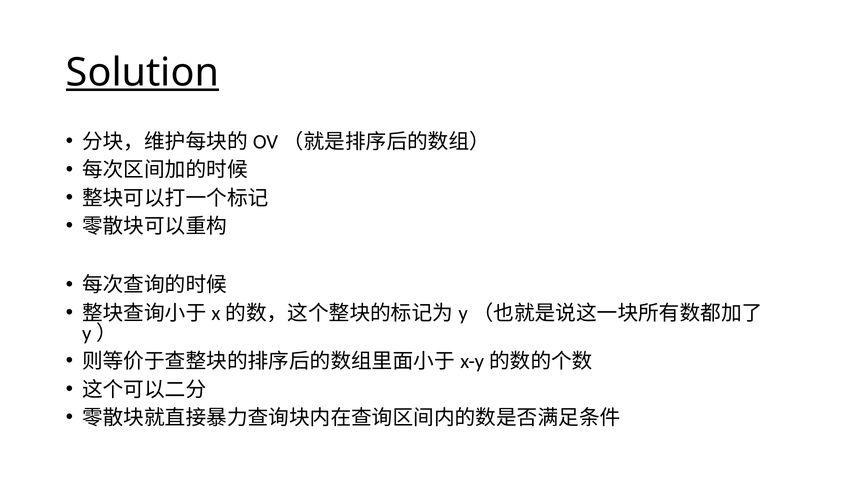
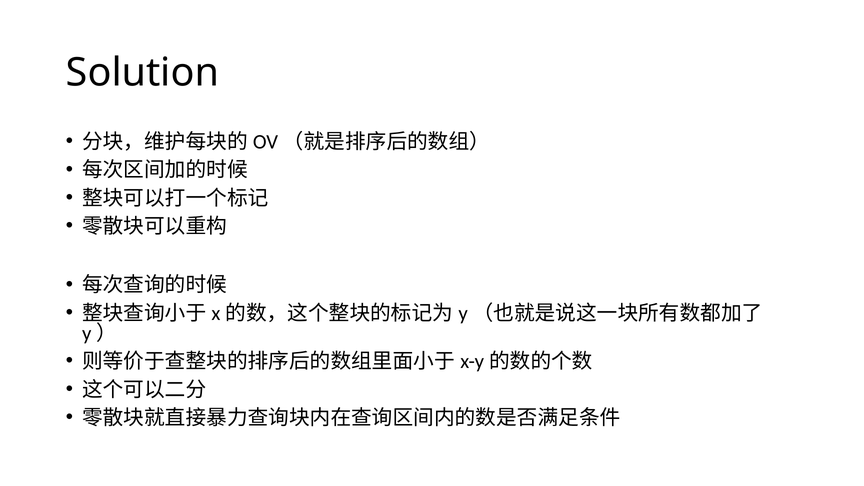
Solution underline: present -> none
